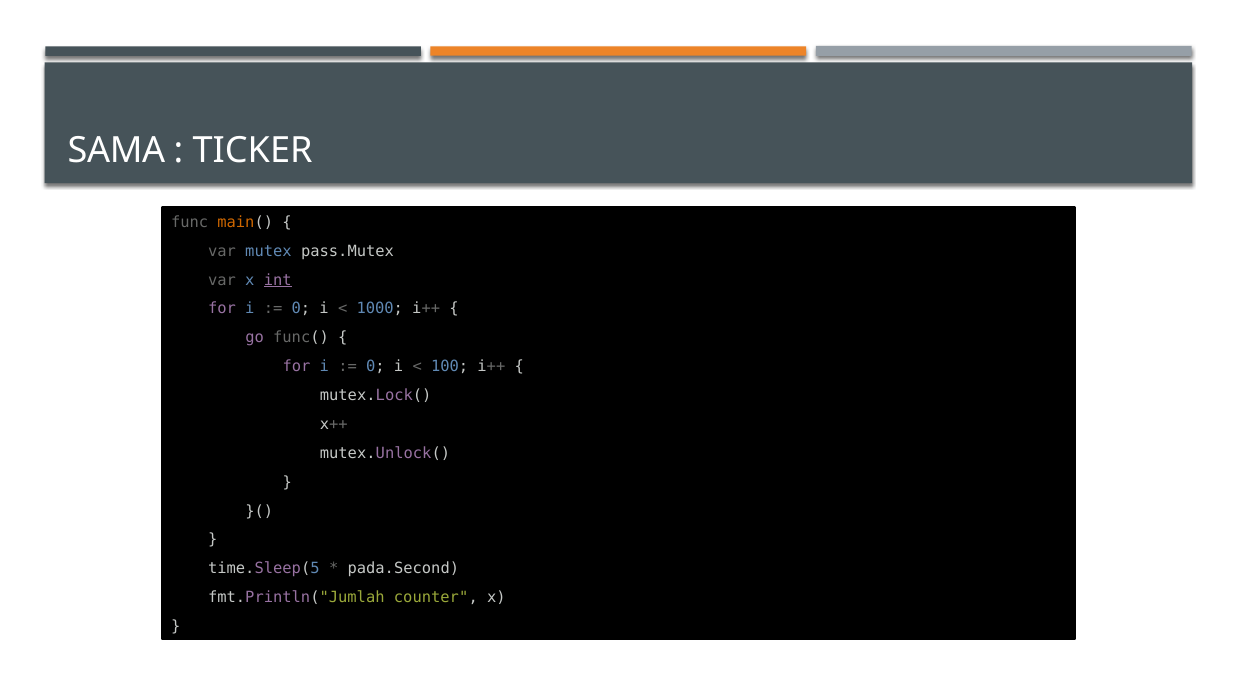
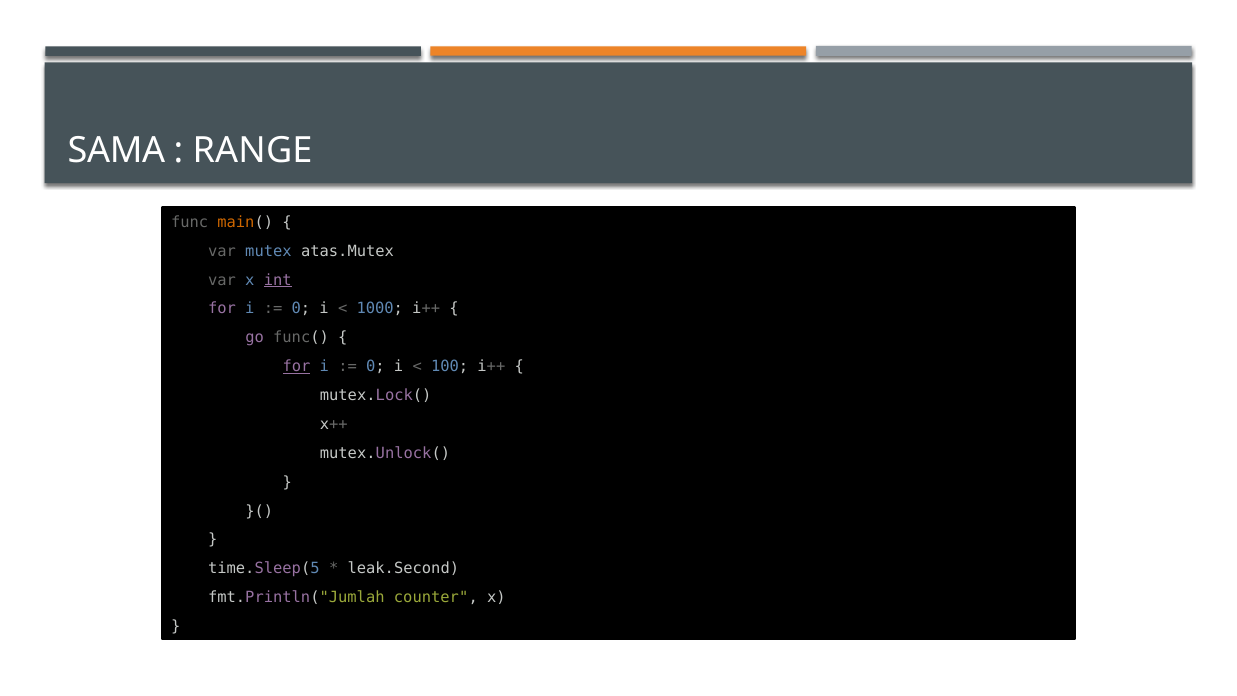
TICKER: TICKER -> RANGE
pass.Mutex: pass.Mutex -> atas.Mutex
for at (297, 367) underline: none -> present
pada.Second: pada.Second -> leak.Second
